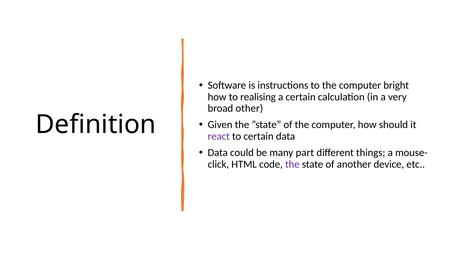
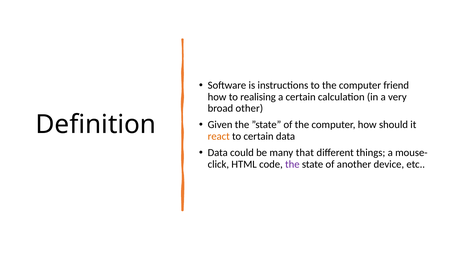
bright: bright -> friend
react colour: purple -> orange
part: part -> that
